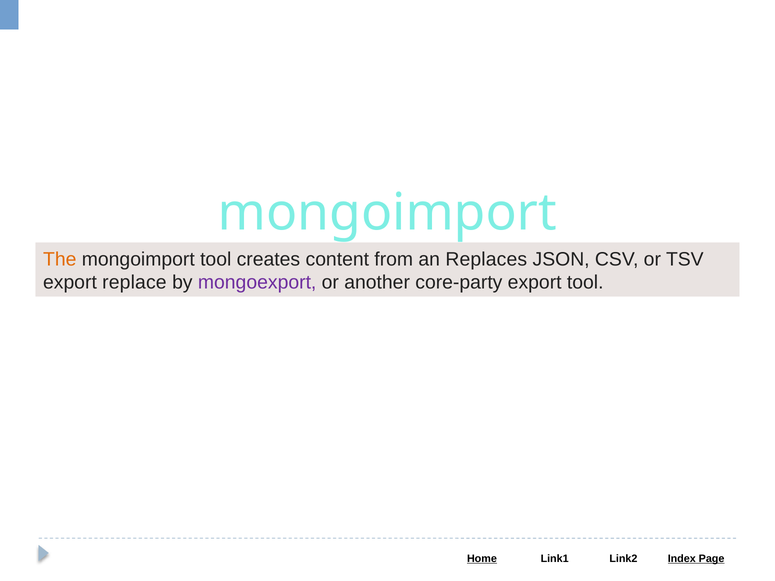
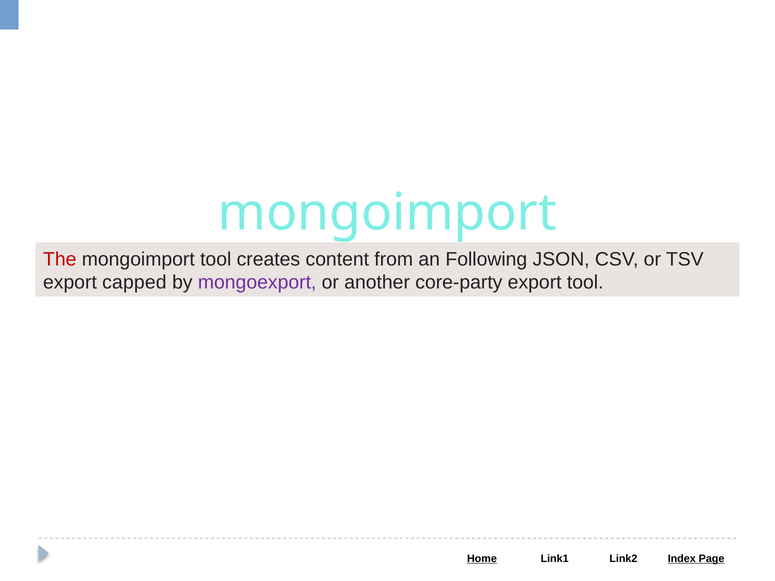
The colour: orange -> red
Replaces: Replaces -> Following
replace: replace -> capped
